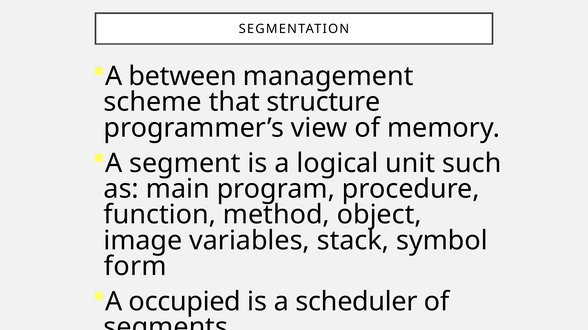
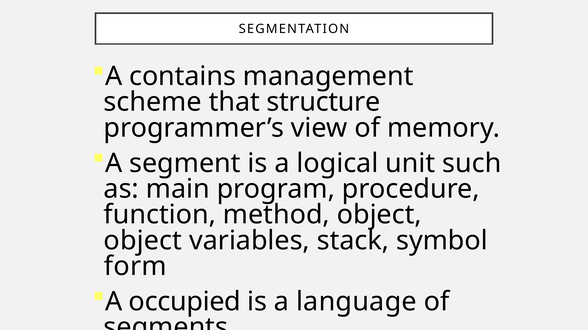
between: between -> contains
image at (143, 241): image -> object
scheduler: scheduler -> language
